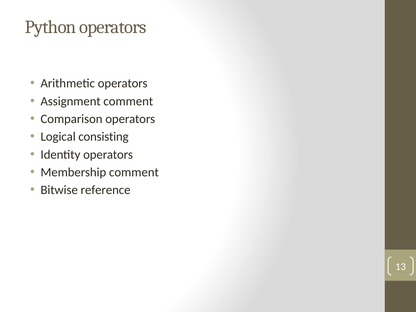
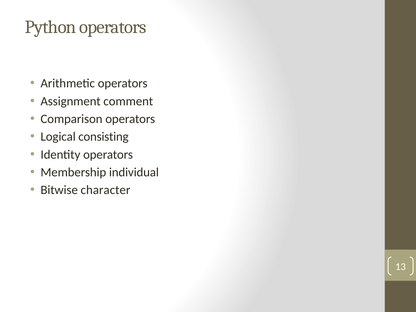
Membership comment: comment -> individual
reference: reference -> character
